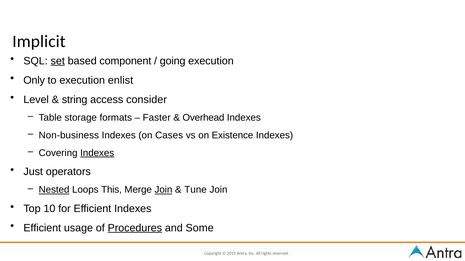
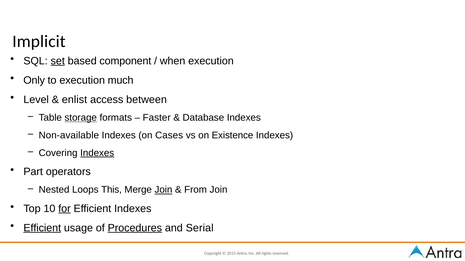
going: going -> when
enlist: enlist -> much
string: string -> enlist
consider: consider -> between
storage underline: none -> present
Overhead: Overhead -> Database
Non-business: Non-business -> Non-available
Just: Just -> Part
Nested underline: present -> none
Tune: Tune -> From
for underline: none -> present
Efficient at (42, 228) underline: none -> present
Some: Some -> Serial
